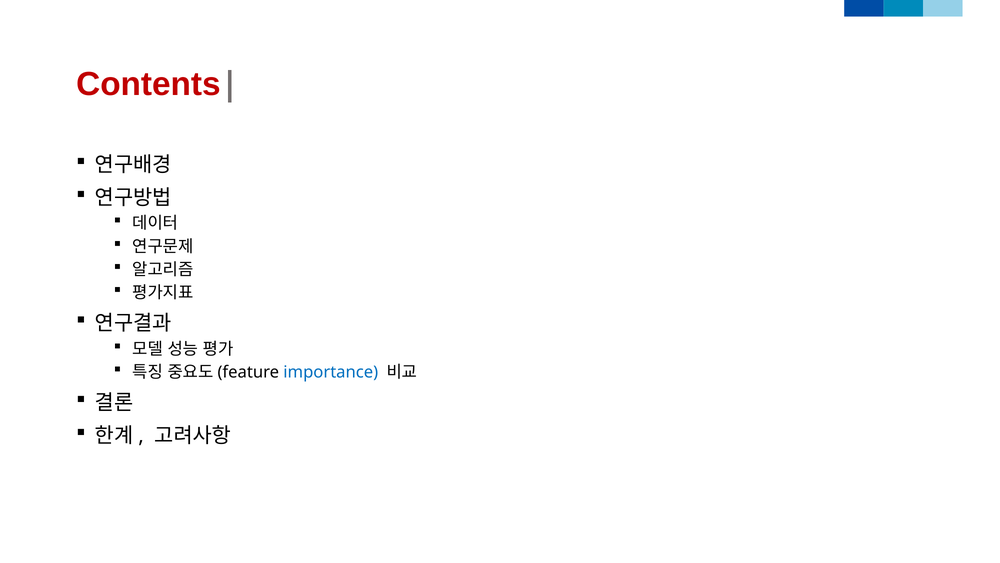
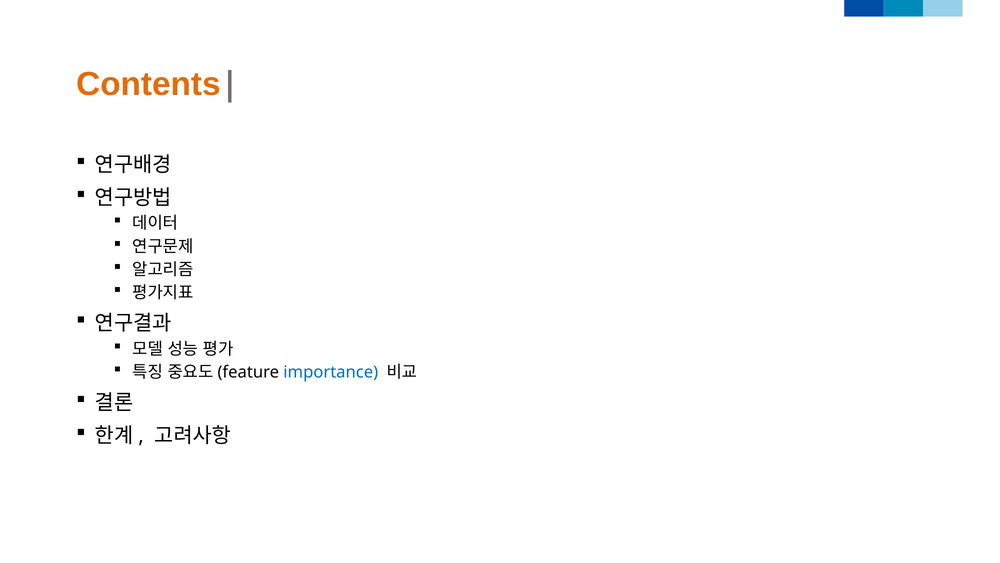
Contents colour: red -> orange
